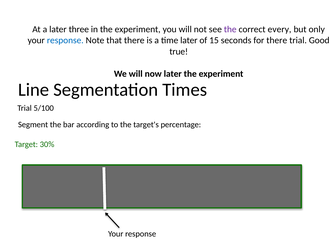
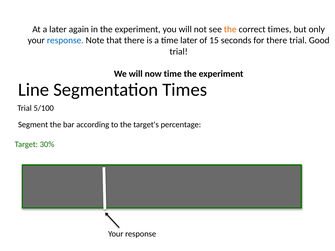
three: three -> again
the at (230, 29) colour: purple -> orange
correct every: every -> times
true at (179, 52): true -> trial
now later: later -> time
